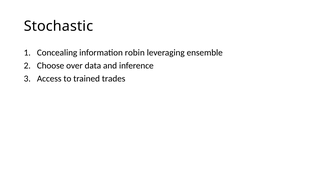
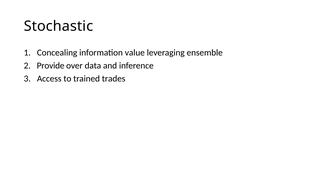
robin: robin -> value
Choose: Choose -> Provide
